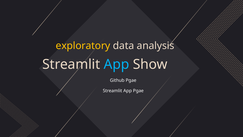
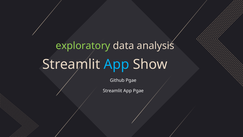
exploratory colour: yellow -> light green
